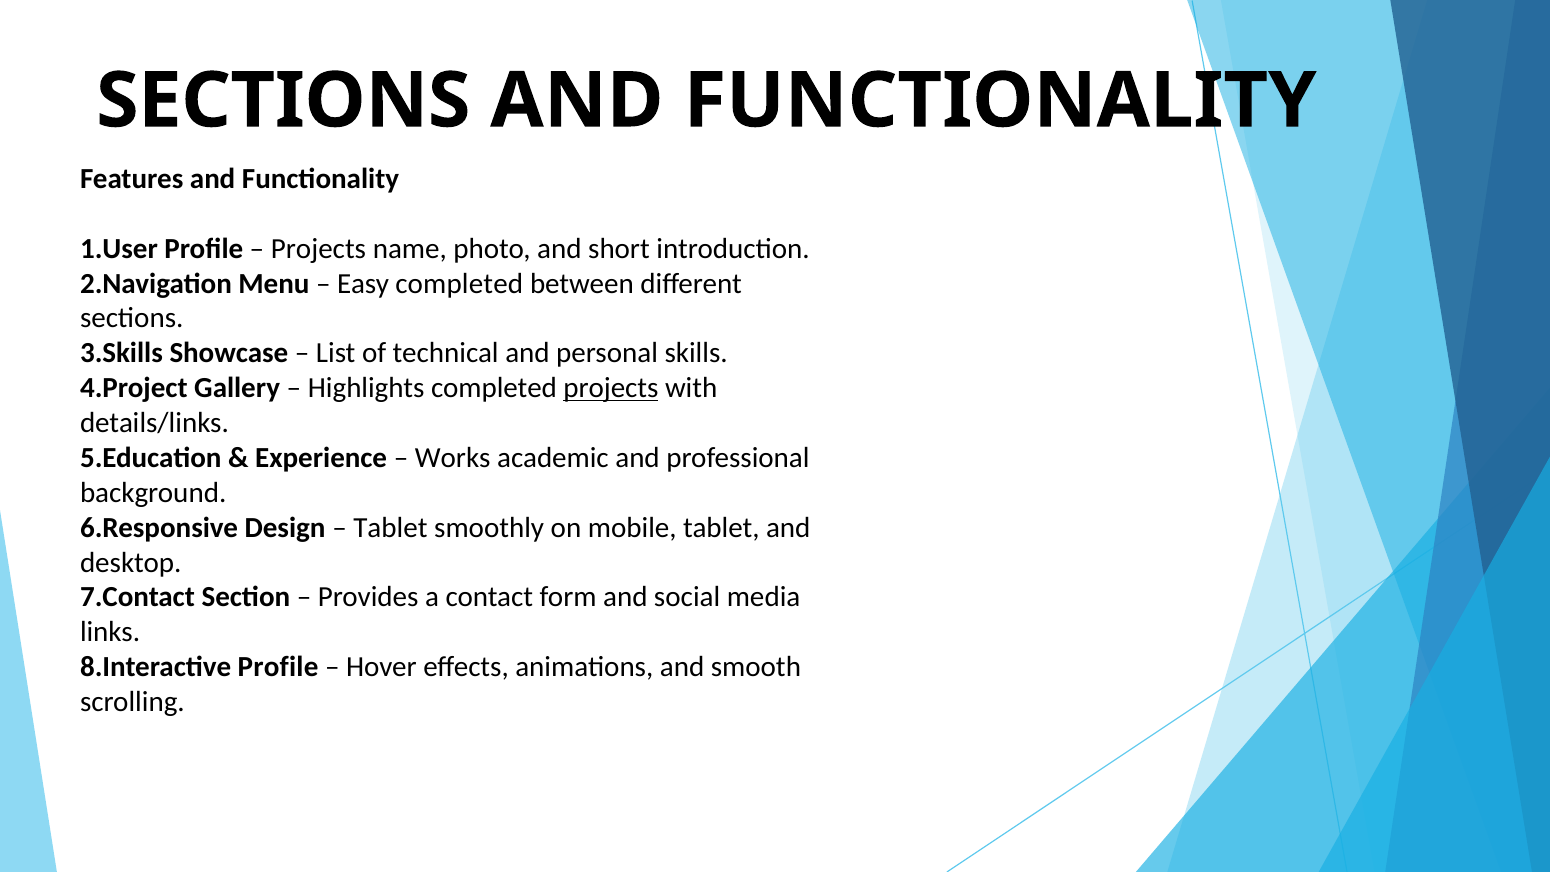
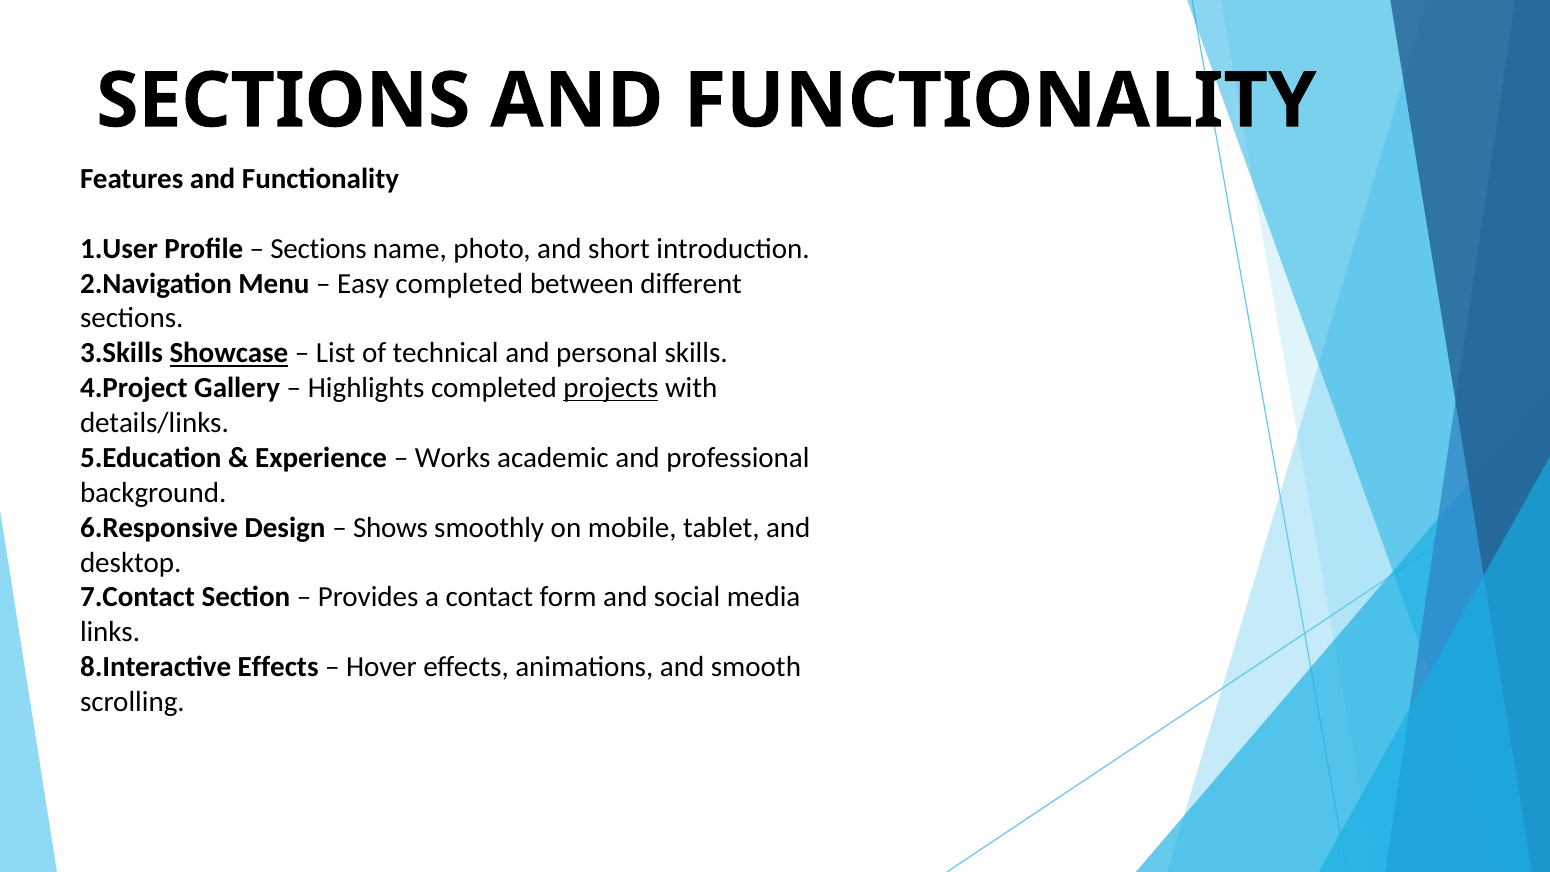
Projects at (318, 249): Projects -> Sections
Showcase underline: none -> present
Tablet at (390, 528): Tablet -> Shows
Profile at (278, 667): Profile -> Effects
